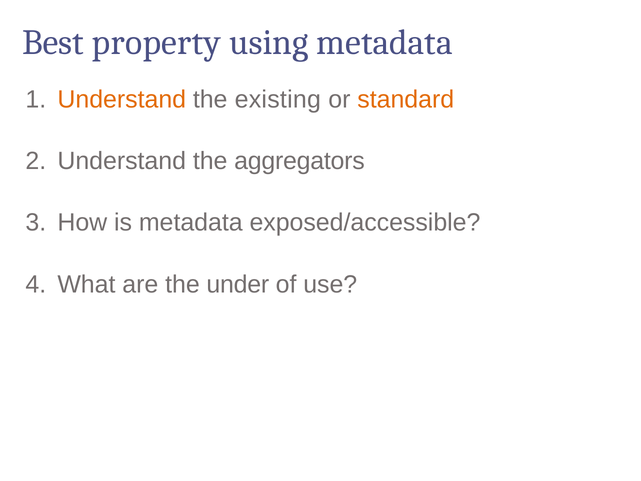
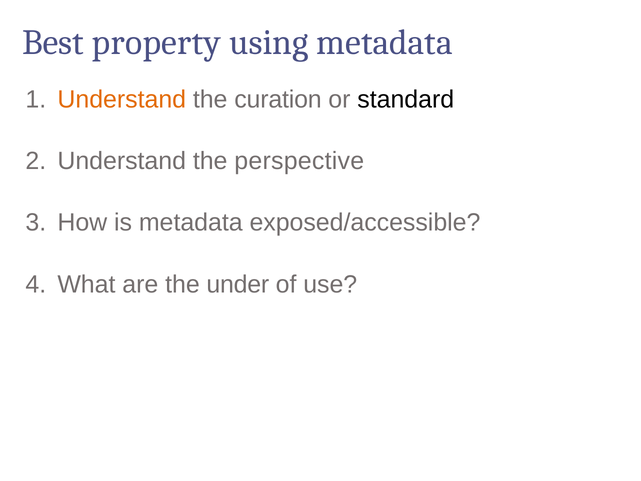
existing: existing -> curation
standard colour: orange -> black
aggregators: aggregators -> perspective
